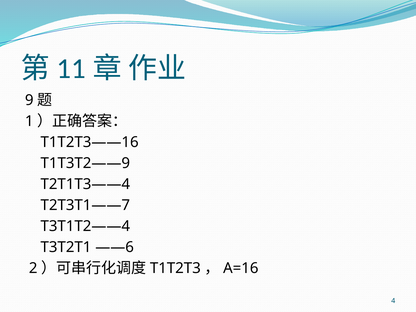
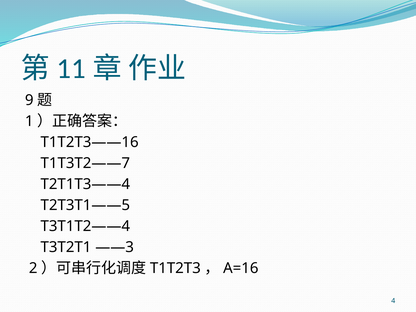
T1T3T2——9: T1T3T2——9 -> T1T3T2——7
T2T3T1——7: T2T3T1——7 -> T2T3T1——5
——6: ——6 -> ——3
